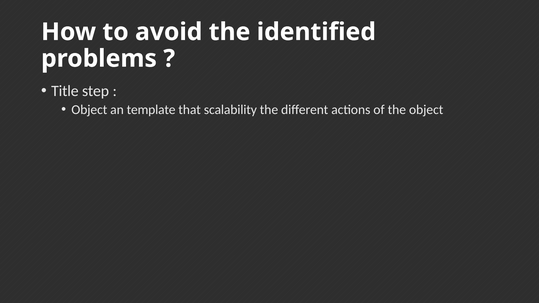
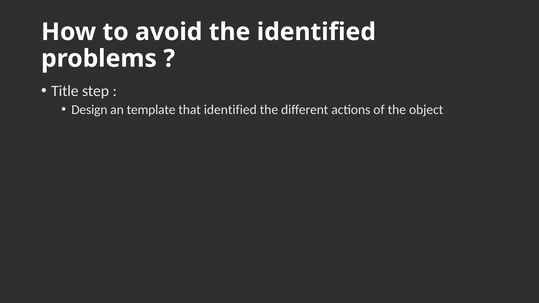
Object at (89, 110): Object -> Design
that scalability: scalability -> identified
